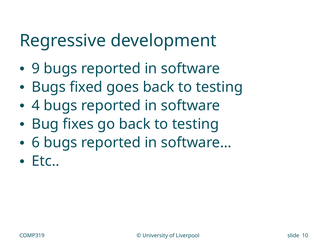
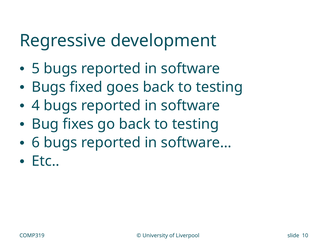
9: 9 -> 5
